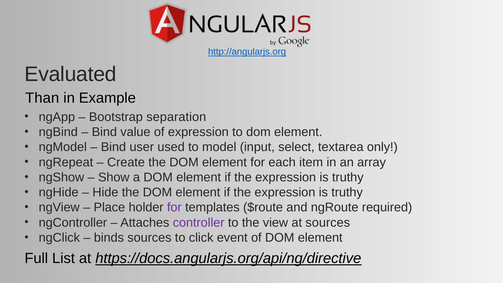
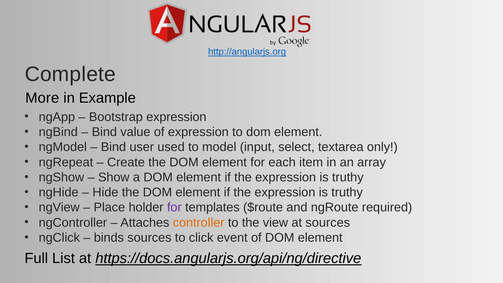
Evaluated: Evaluated -> Complete
Than: Than -> More
Bootstrap separation: separation -> expression
controller colour: purple -> orange
